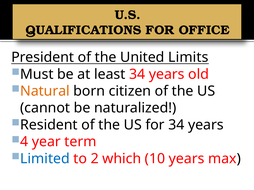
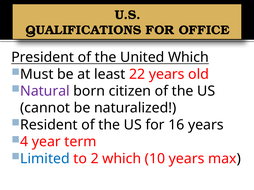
United Limits: Limits -> Which
least 34: 34 -> 22
Natural colour: orange -> purple
for 34: 34 -> 16
